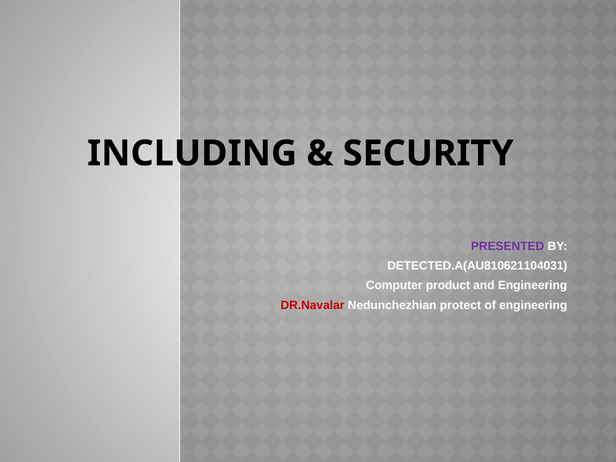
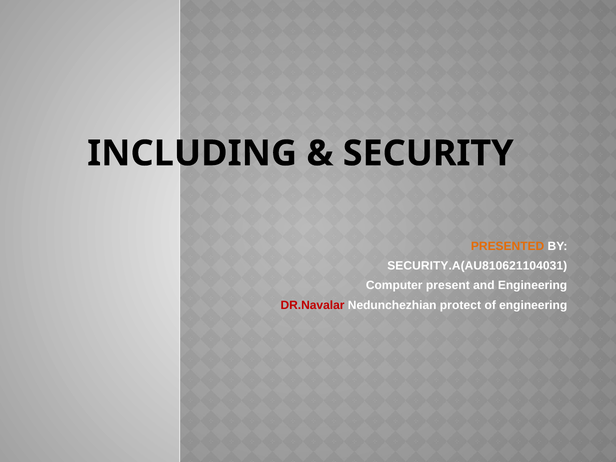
PRESENTED colour: purple -> orange
DETECTED.A(AU810621104031: DETECTED.A(AU810621104031 -> SECURITY.A(AU810621104031
product: product -> present
